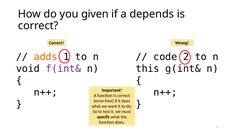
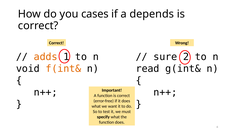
given: given -> cases
code: code -> sure
f(int& colour: purple -> orange
this: this -> read
